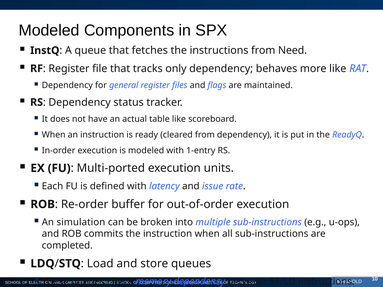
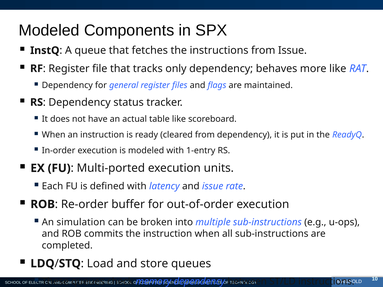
from Need: Need -> Issue
